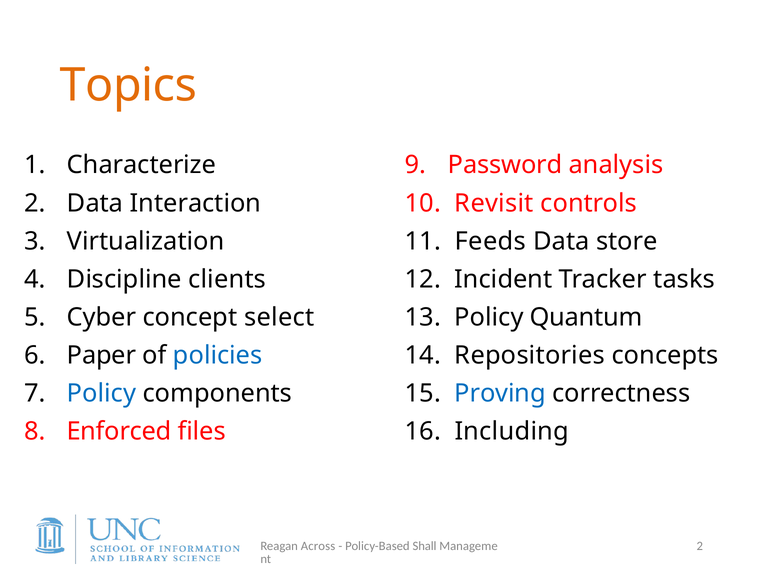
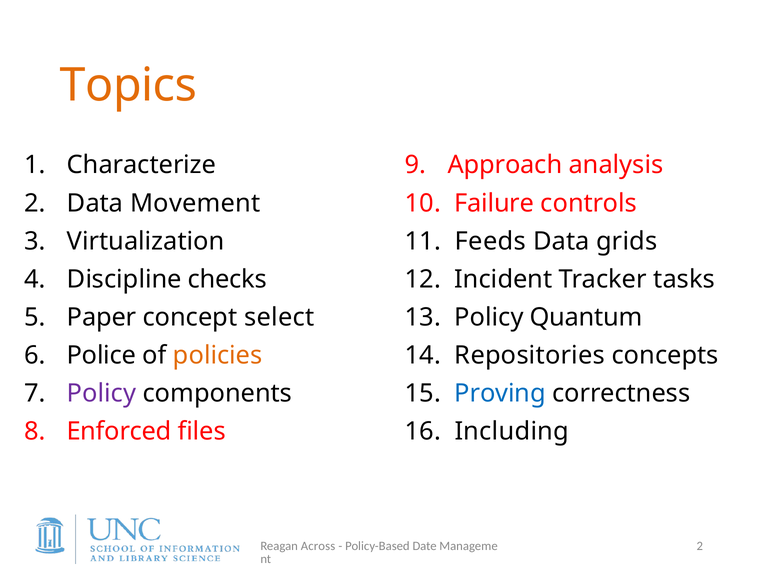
Password: Password -> Approach
Interaction: Interaction -> Movement
Revisit: Revisit -> Failure
store: store -> grids
clients: clients -> checks
Cyber: Cyber -> Paper
Paper: Paper -> Police
policies colour: blue -> orange
Policy at (101, 394) colour: blue -> purple
Shall: Shall -> Date
